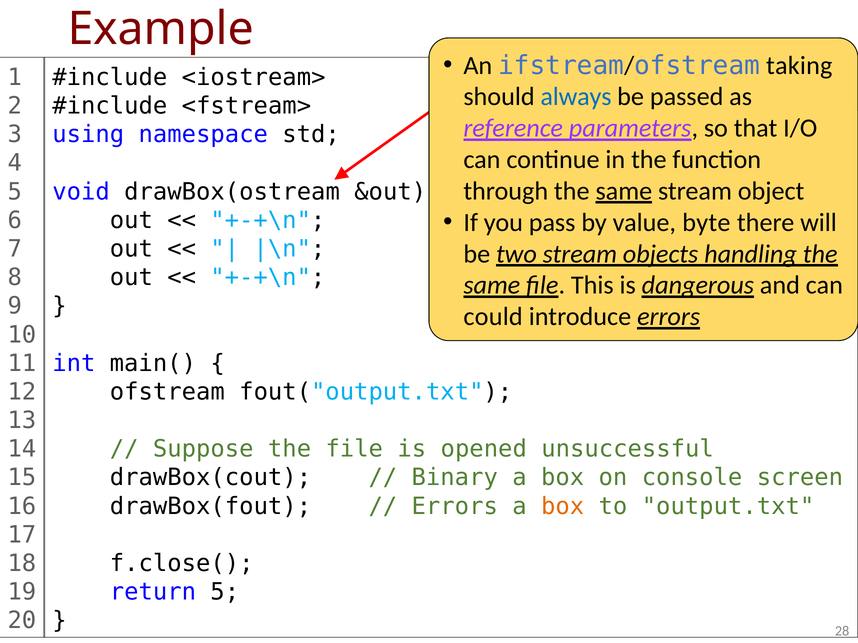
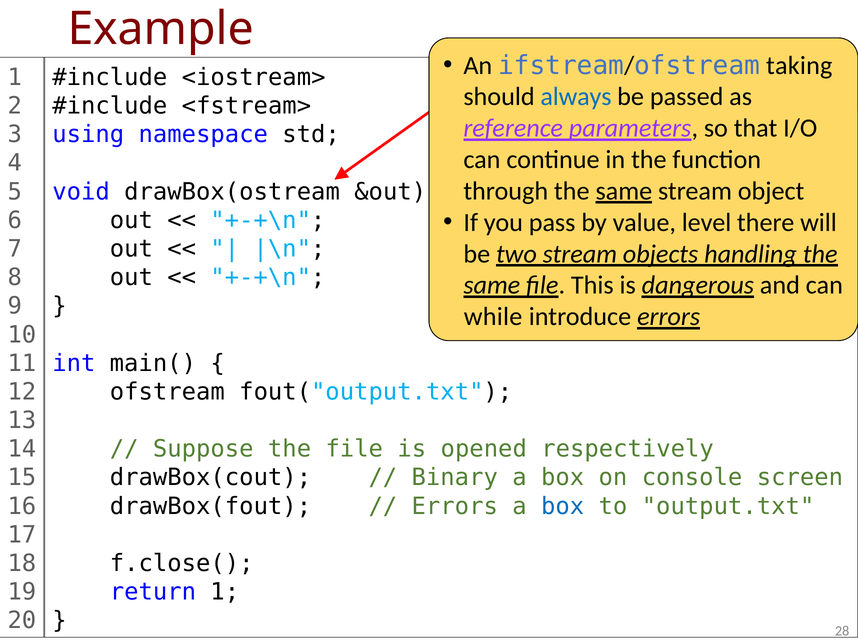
byte: byte -> level
could: could -> while
unsuccessful: unsuccessful -> respectively
box at (563, 507) colour: orange -> blue
return 5: 5 -> 1
